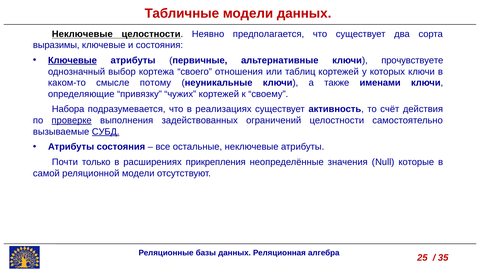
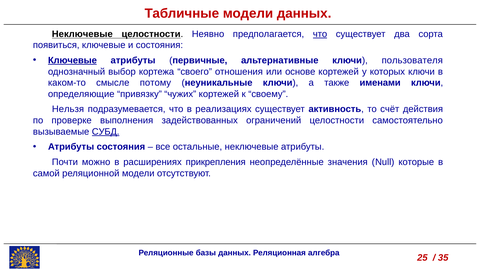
что at (320, 34) underline: none -> present
выразимы: выразимы -> появиться
прочувствуете: прочувствуете -> пользователя
таблиц: таблиц -> основе
Набора: Набора -> Нельзя
проверке underline: present -> none
только: только -> можно
